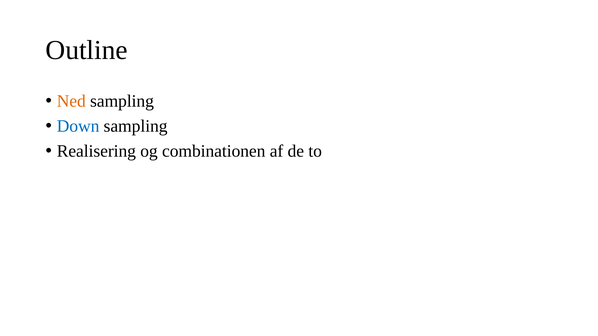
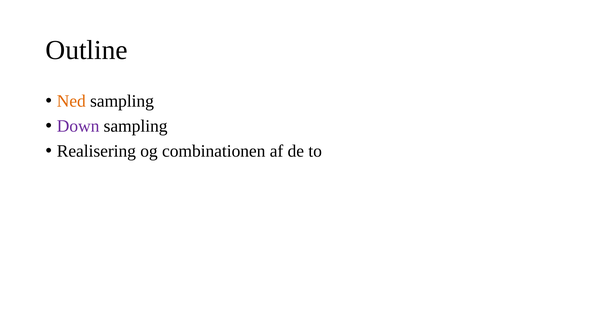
Down colour: blue -> purple
